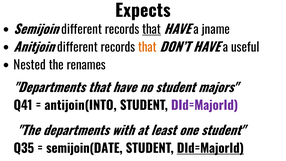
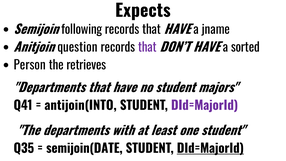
Semijoin different: different -> following
that at (152, 30) underline: present -> none
Anitjoin different: different -> question
that at (147, 47) colour: orange -> purple
useful: useful -> sorted
Nested: Nested -> Person
renames: renames -> retrieves
